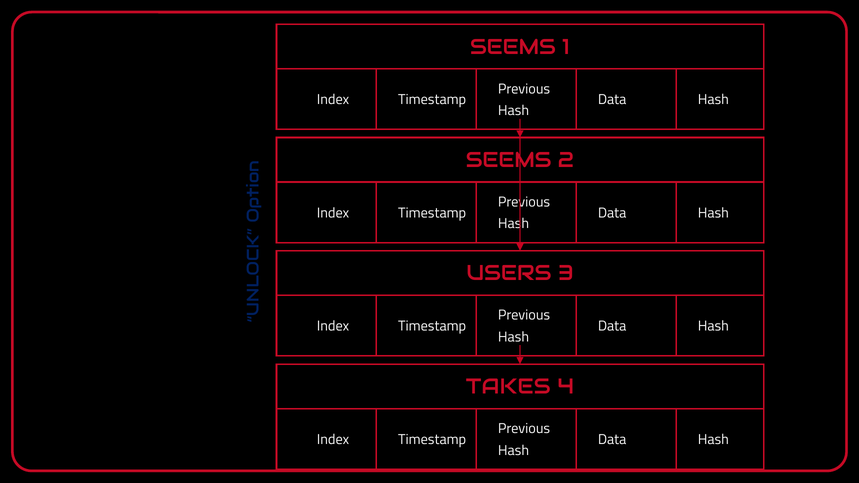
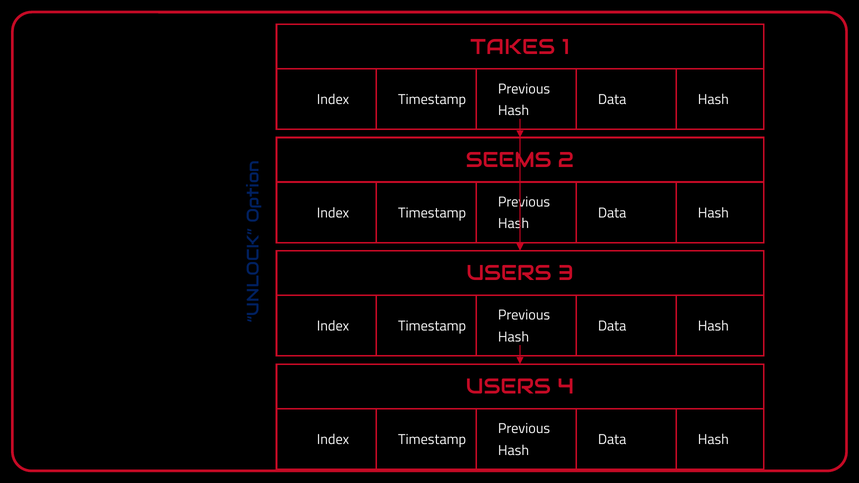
SEEMS at (513, 47): SEEMS -> TAKES
TAKES at (508, 387): TAKES -> USERS
